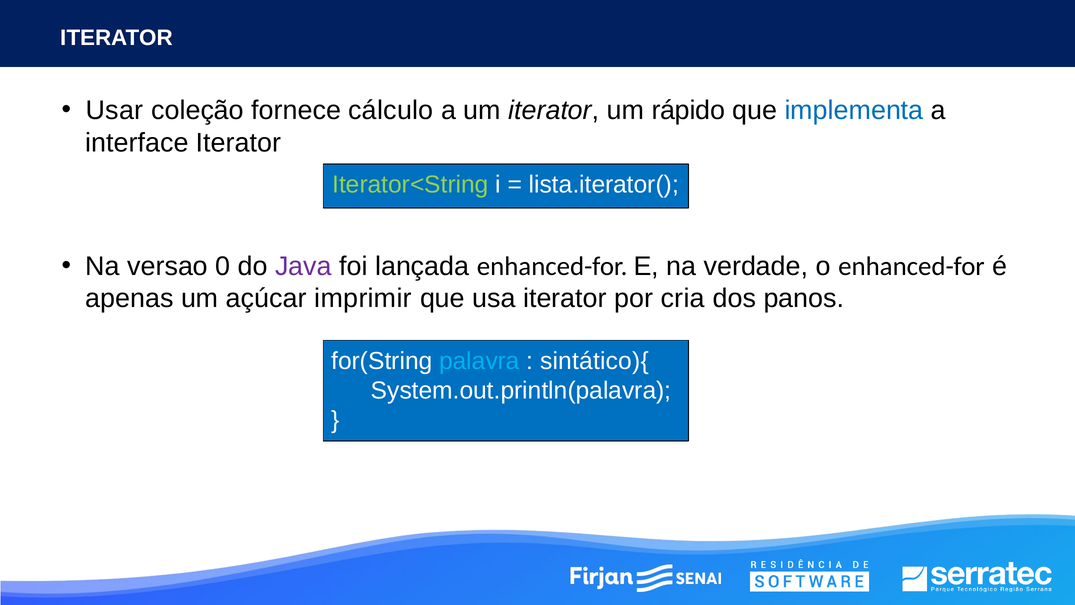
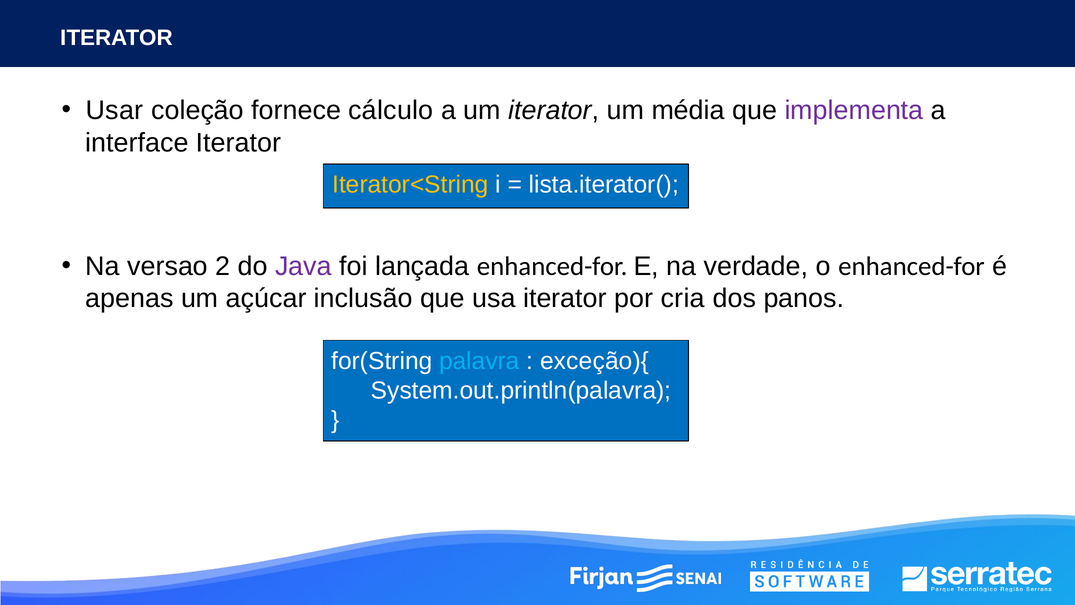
rápido: rápido -> média
implementa colour: blue -> purple
Iterator<String colour: light green -> yellow
0: 0 -> 2
imprimir: imprimir -> inclusão
sintático){: sintático){ -> exceção){
